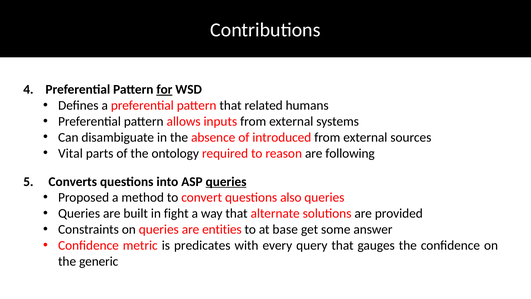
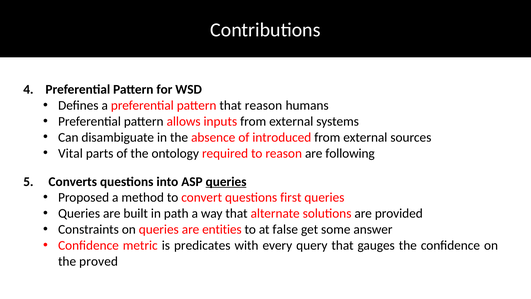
for underline: present -> none
that related: related -> reason
also: also -> first
fight: fight -> path
base: base -> false
generic: generic -> proved
